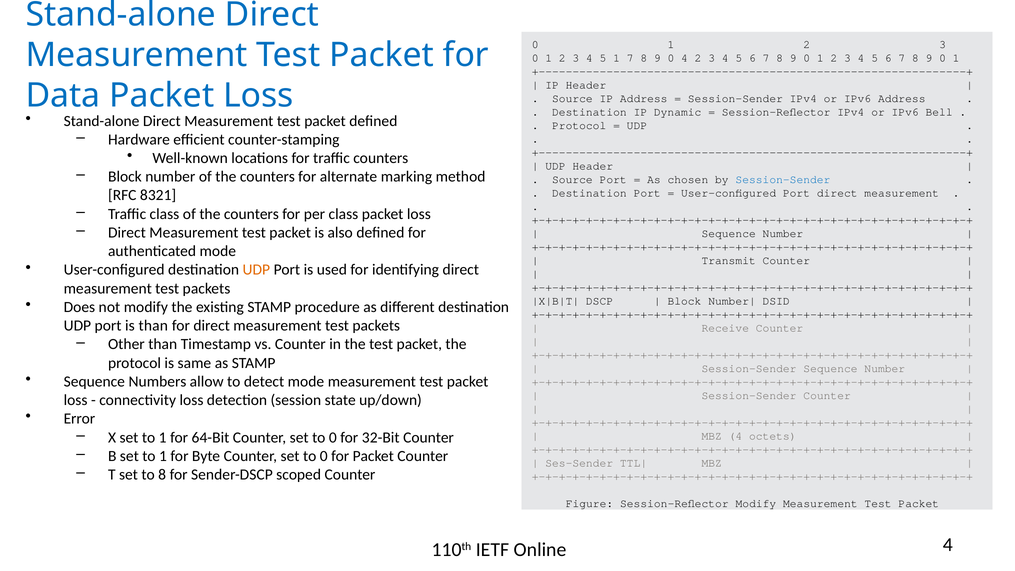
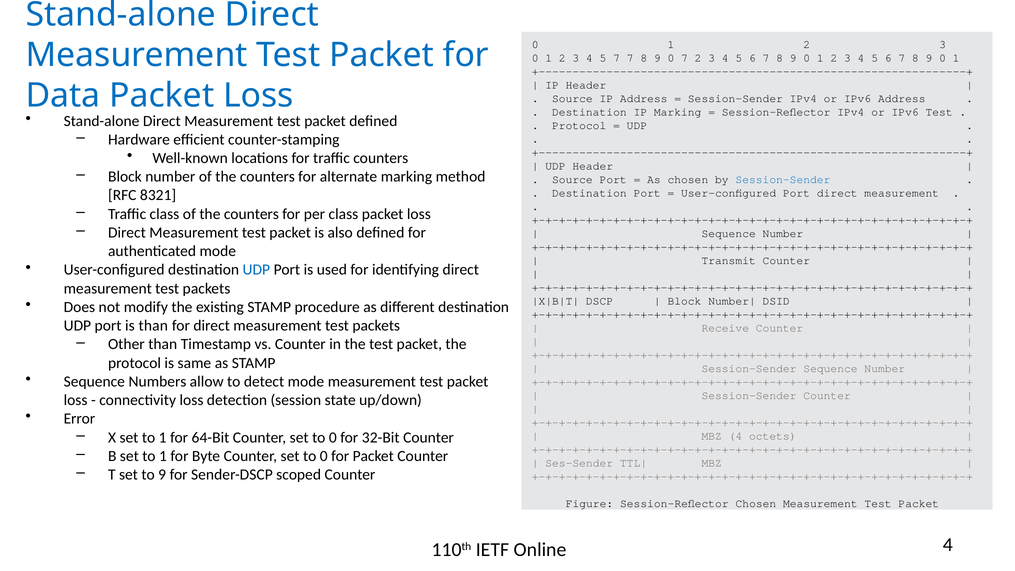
5 1: 1 -> 7
0 4: 4 -> 7
IP Dynamic: Dynamic -> Marking
IPv6 Bell: Bell -> Test
UDP at (256, 270) colour: orange -> blue
to 8: 8 -> 9
Session-Reflector Modify: Modify -> Chosen
